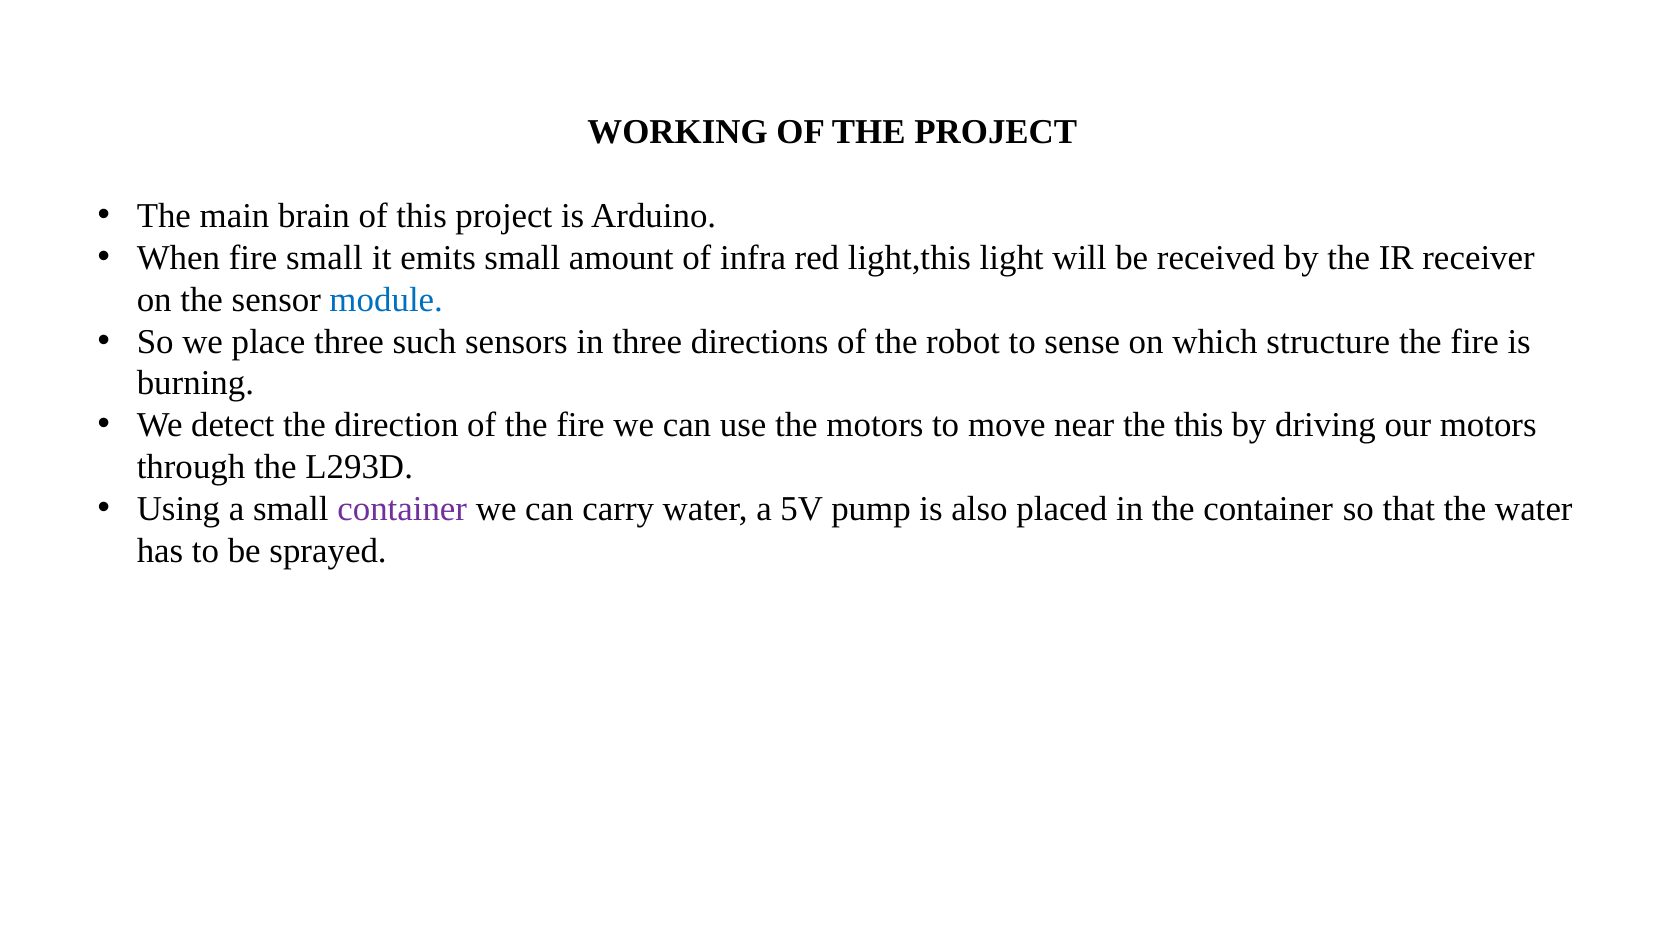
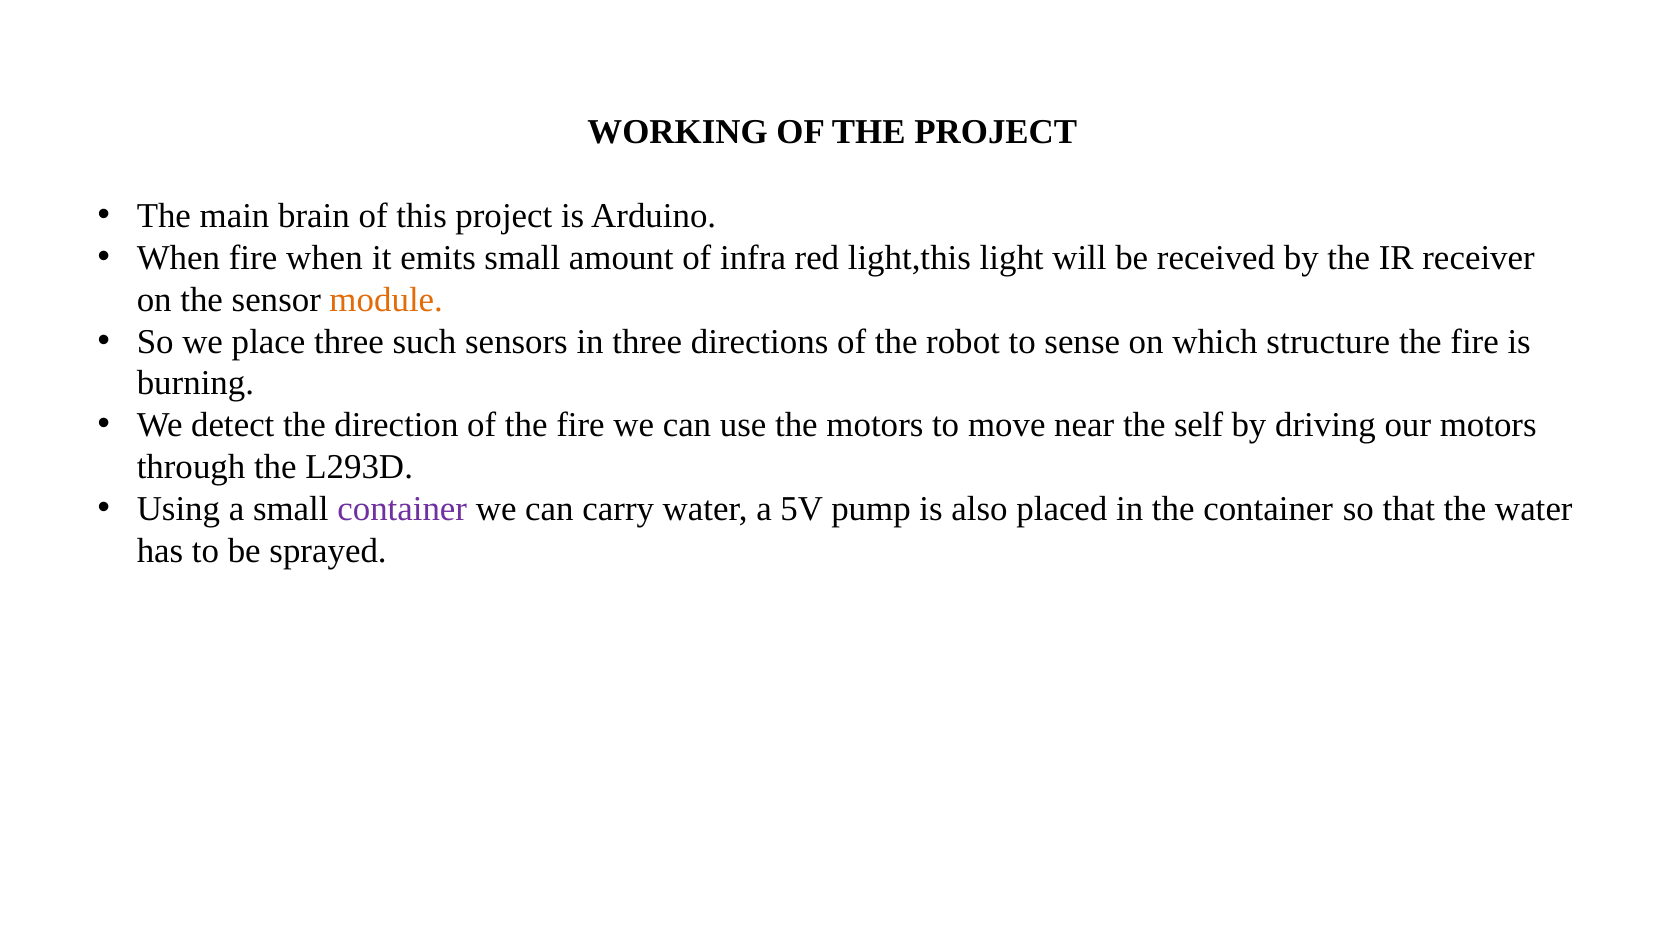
fire small: small -> when
module colour: blue -> orange
the this: this -> self
